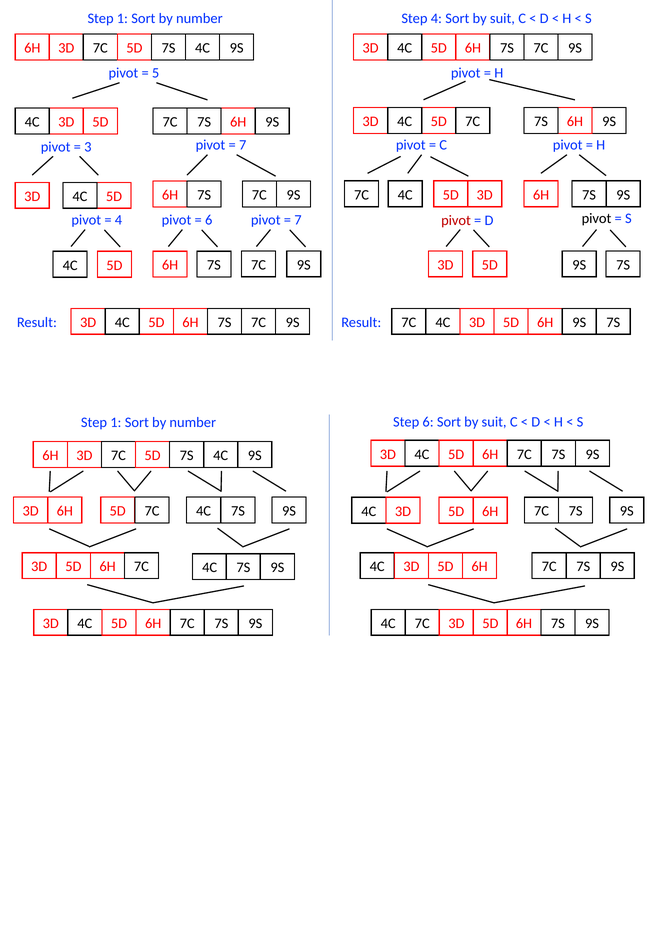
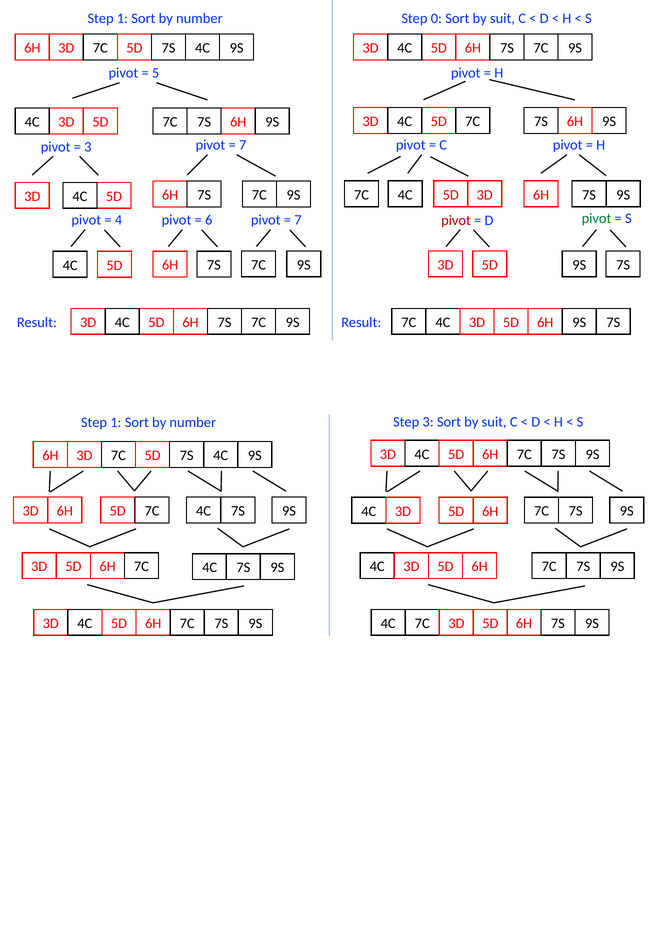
Step 4: 4 -> 0
pivot at (597, 218) colour: black -> green
Step 6: 6 -> 3
